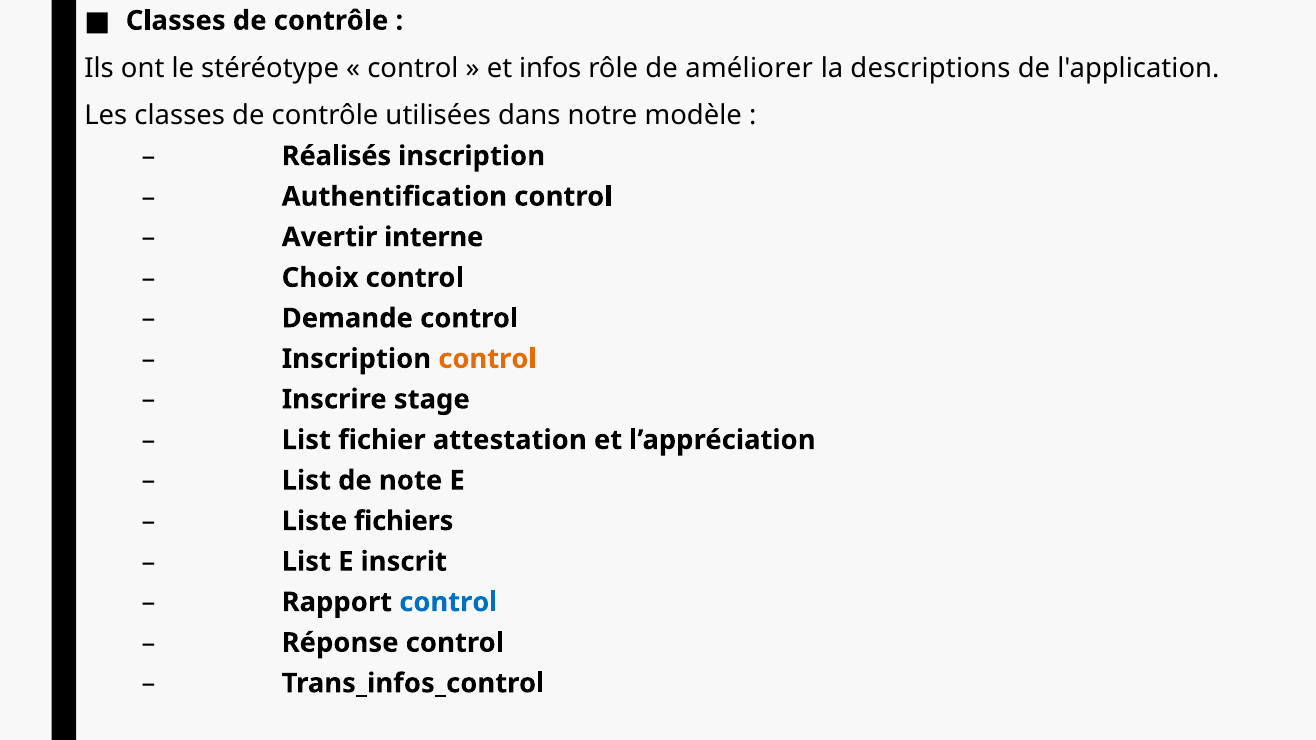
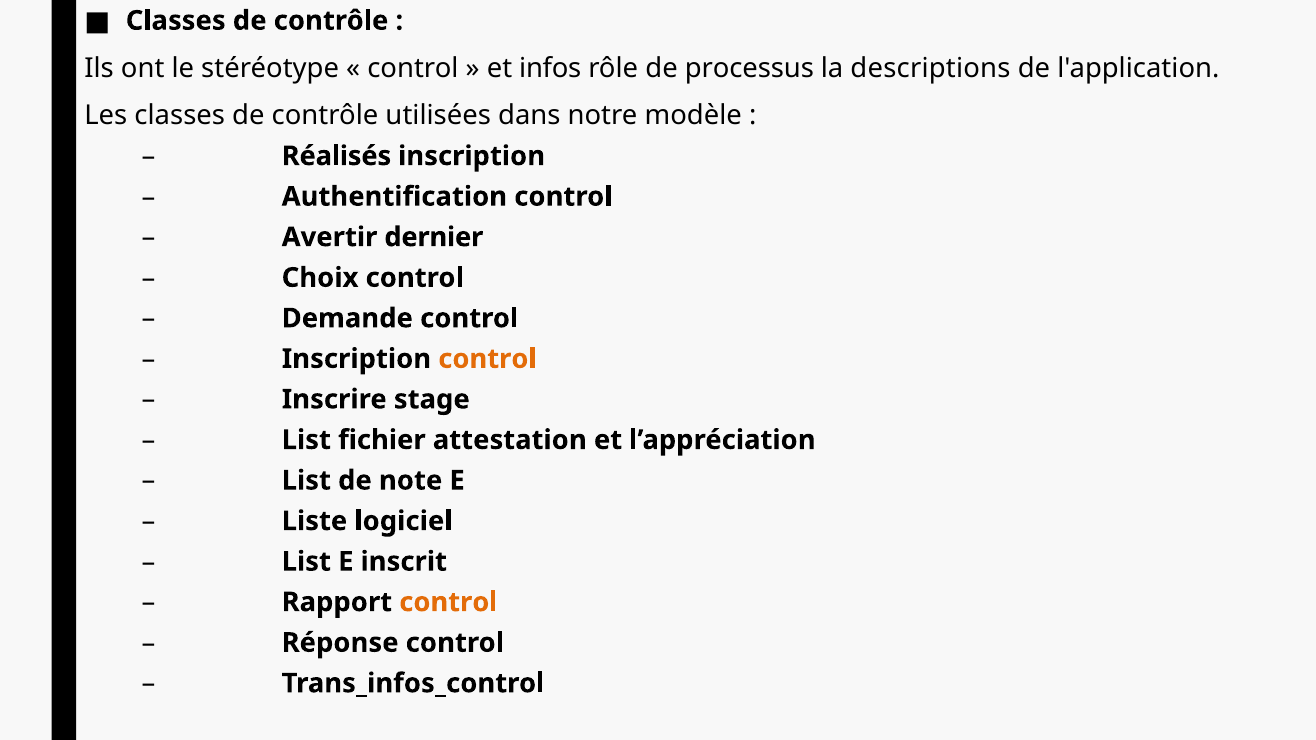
améliorer: améliorer -> processus
interne: interne -> dernier
fichiers: fichiers -> logiciel
control at (448, 602) colour: blue -> orange
